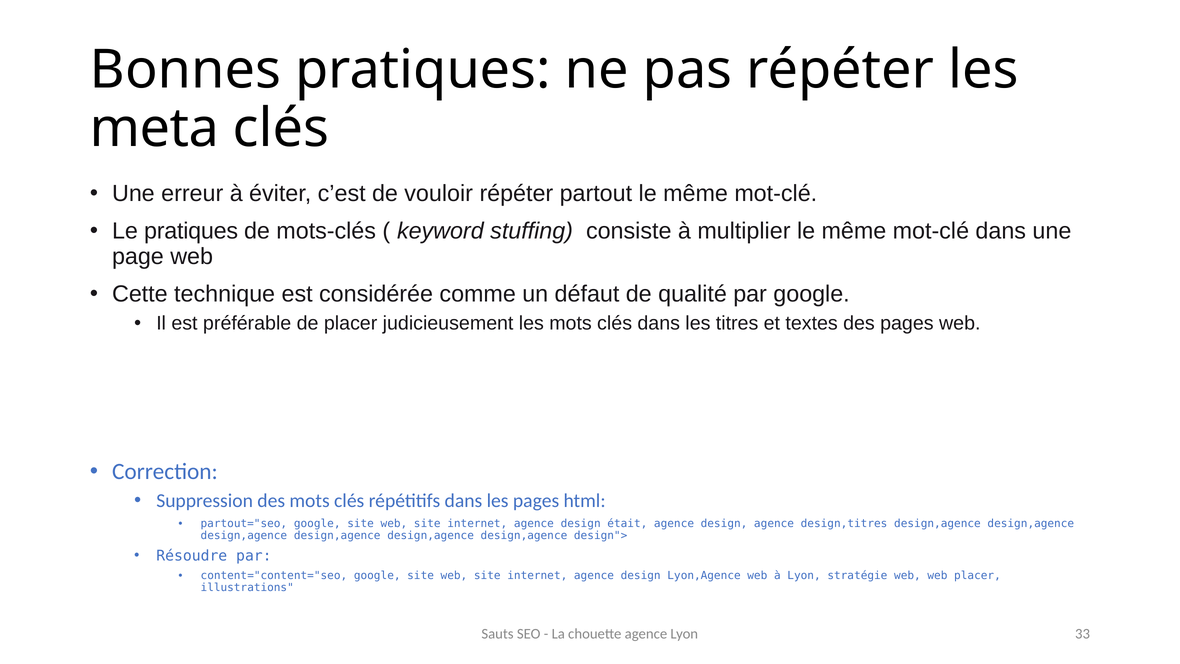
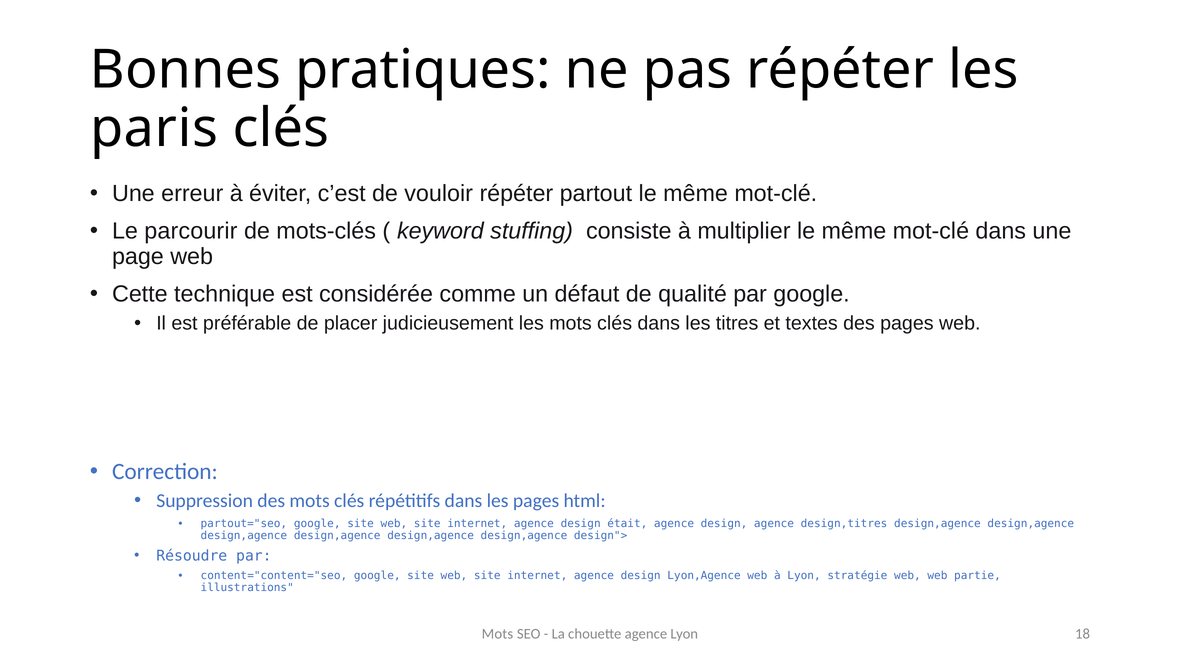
meta: meta -> paris
Le pratiques: pratiques -> parcourir
web placer: placer -> partie
Sauts at (498, 634): Sauts -> Mots
33: 33 -> 18
